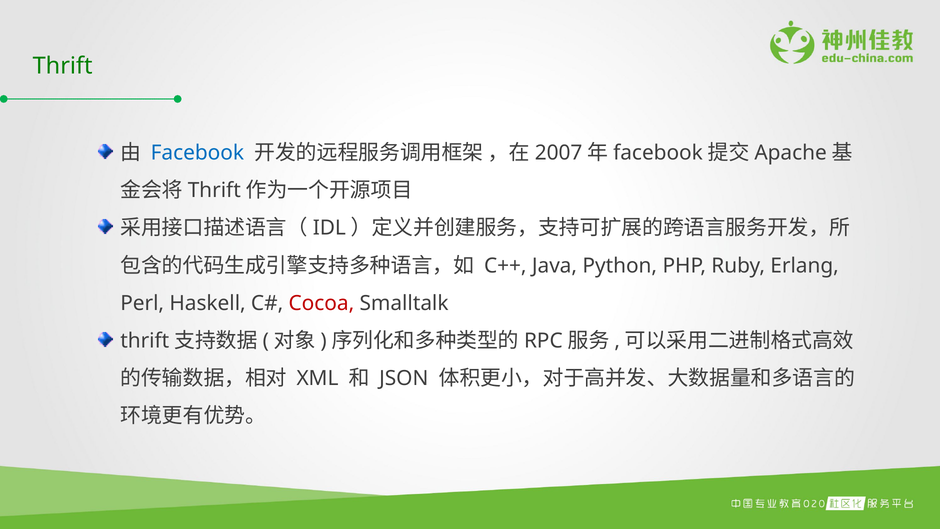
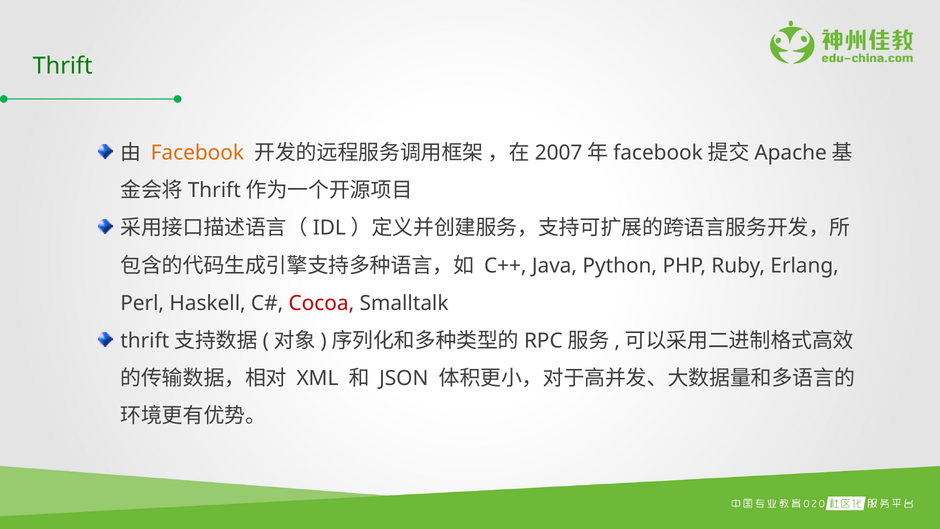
Facebook colour: blue -> orange
